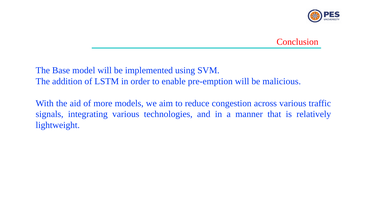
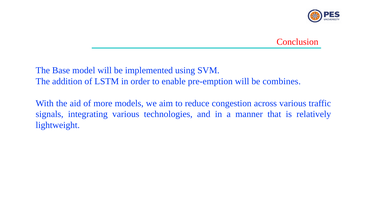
malicious: malicious -> combines
